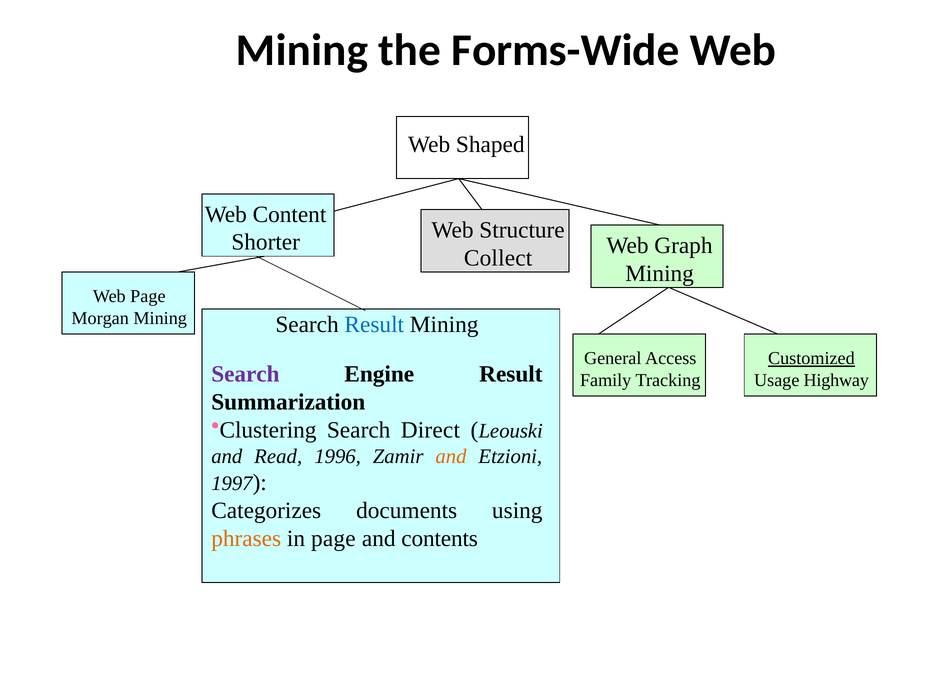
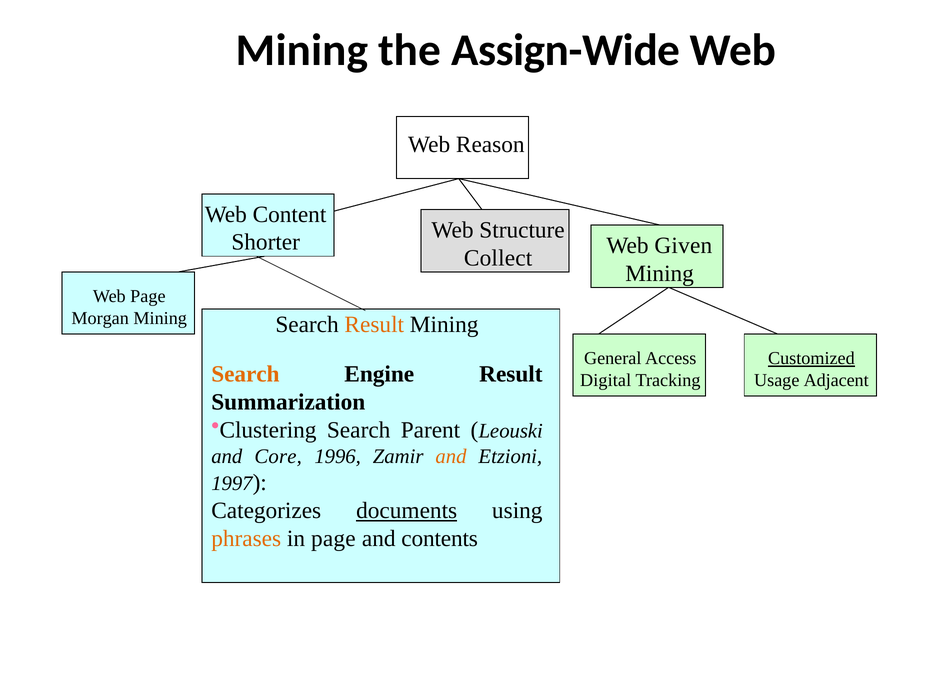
Forms-Wide: Forms-Wide -> Assign-Wide
Shaped: Shaped -> Reason
Graph: Graph -> Given
Result at (374, 325) colour: blue -> orange
Search at (245, 374) colour: purple -> orange
Family: Family -> Digital
Highway: Highway -> Adjacent
Direct: Direct -> Parent
Read: Read -> Core
documents underline: none -> present
